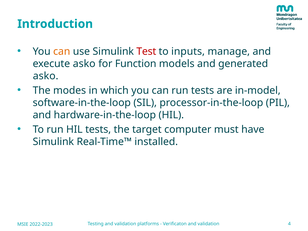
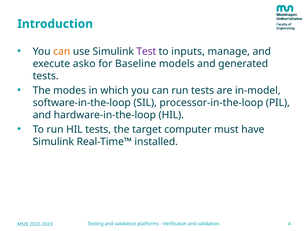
Test colour: red -> purple
Function: Function -> Baseline
asko at (46, 76): asko -> tests
